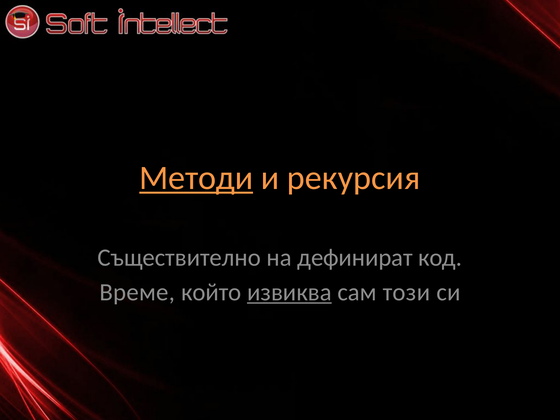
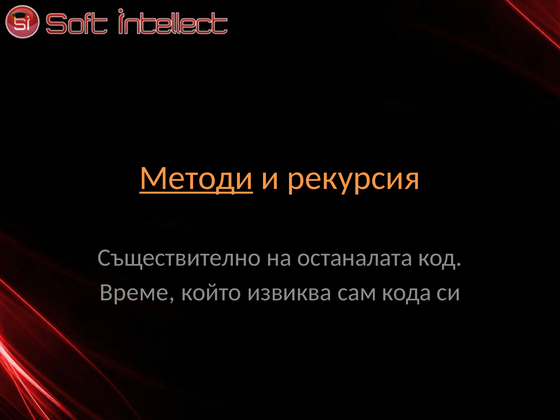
дефинират: дефинират -> останалата
извиква underline: present -> none
този: този -> кода
